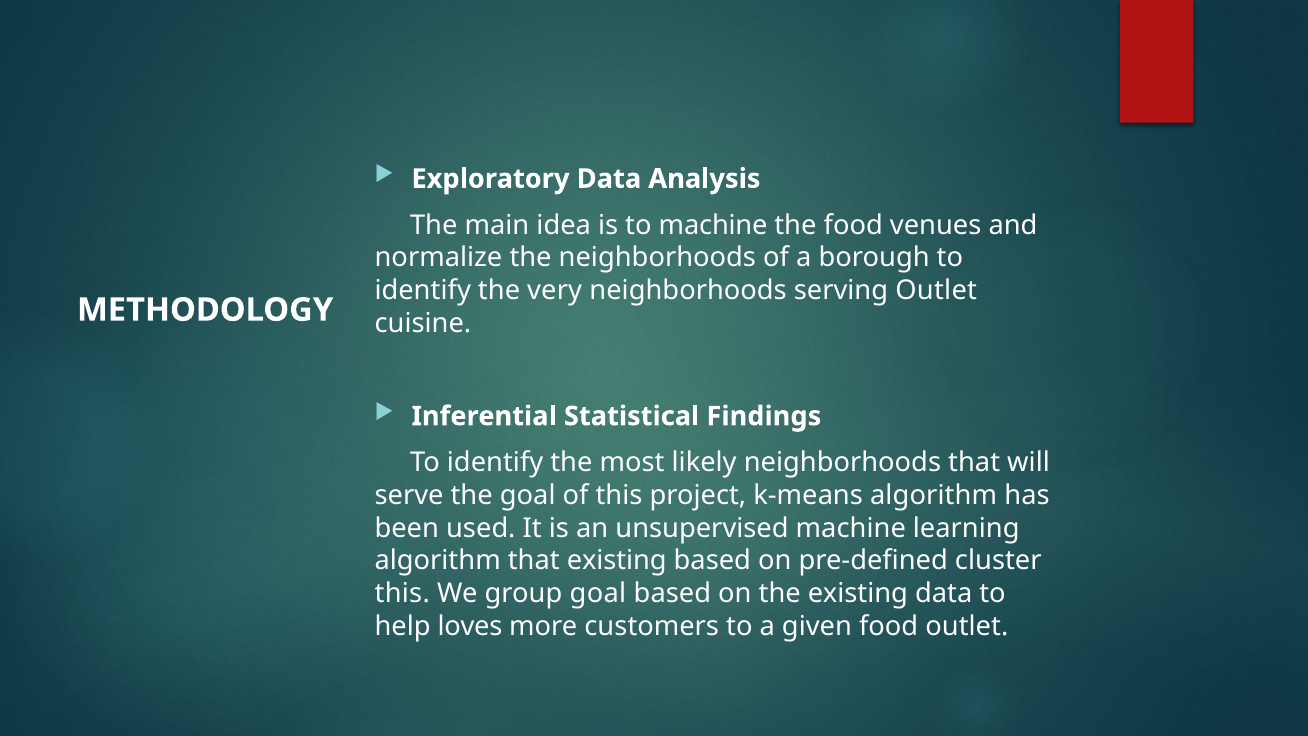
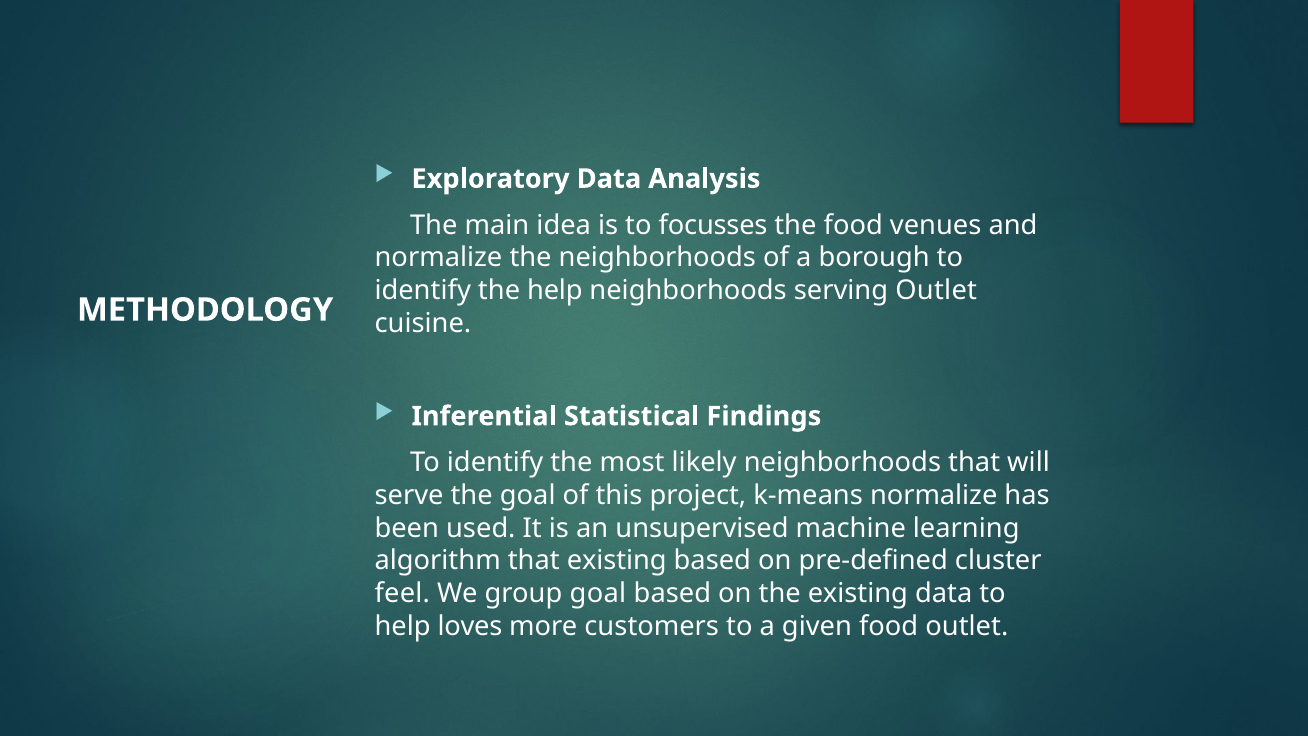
to machine: machine -> focusses
the very: very -> help
k-means algorithm: algorithm -> normalize
this at (402, 594): this -> feel
